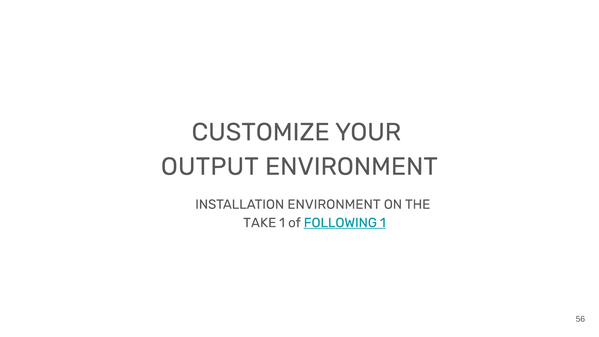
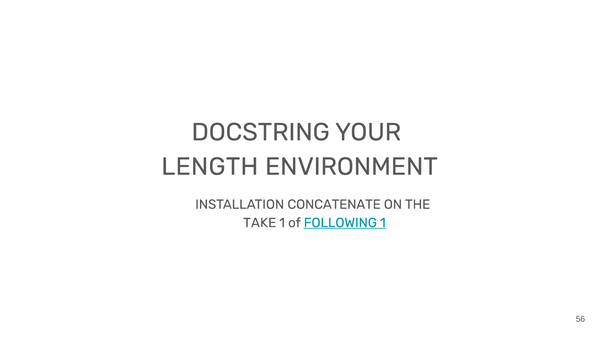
CUSTOMIZE: CUSTOMIZE -> DOCSTRING
OUTPUT: OUTPUT -> LENGTH
INSTALLATION ENVIRONMENT: ENVIRONMENT -> CONCATENATE
